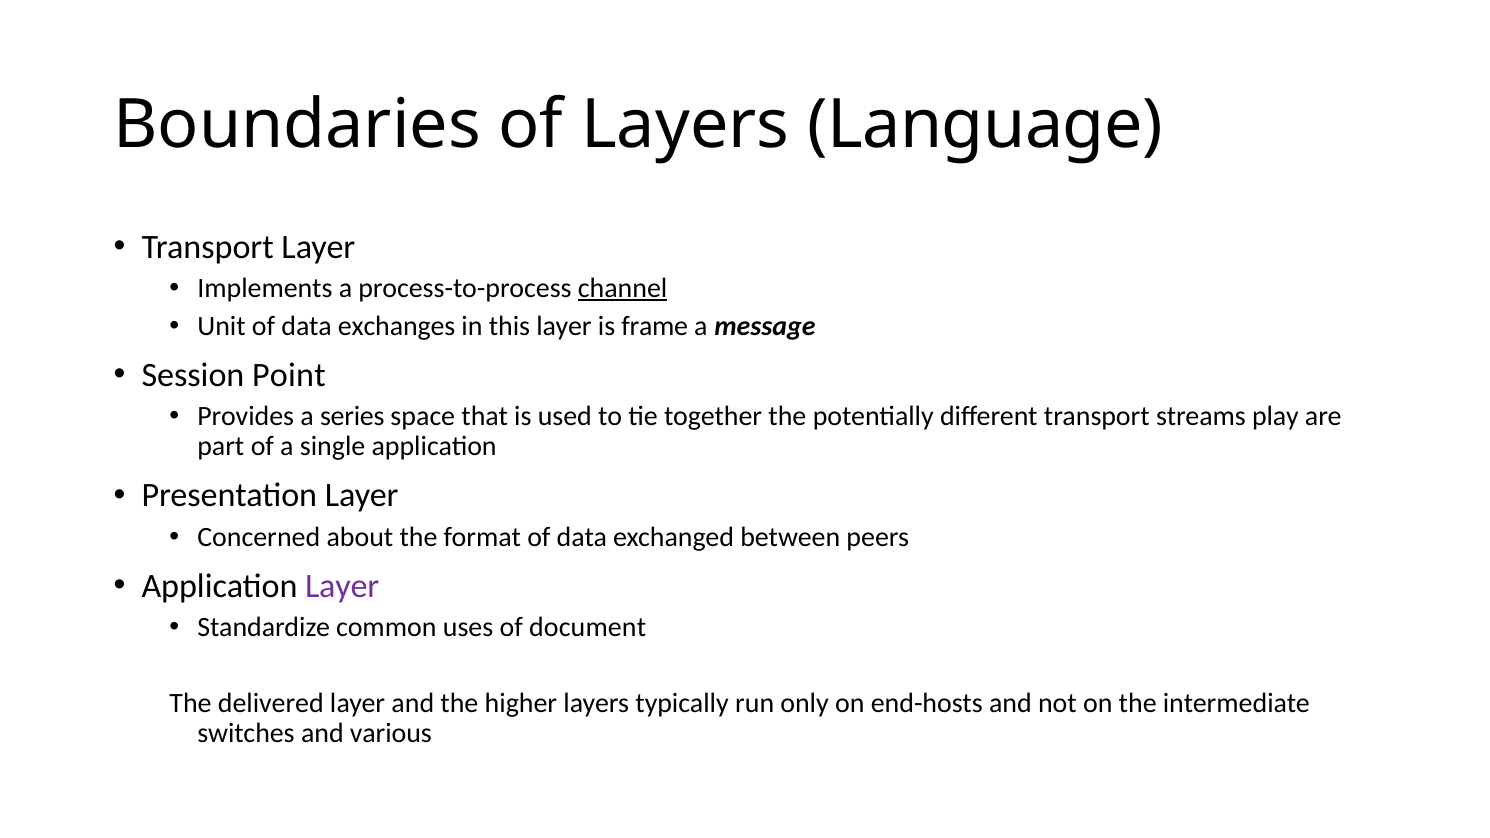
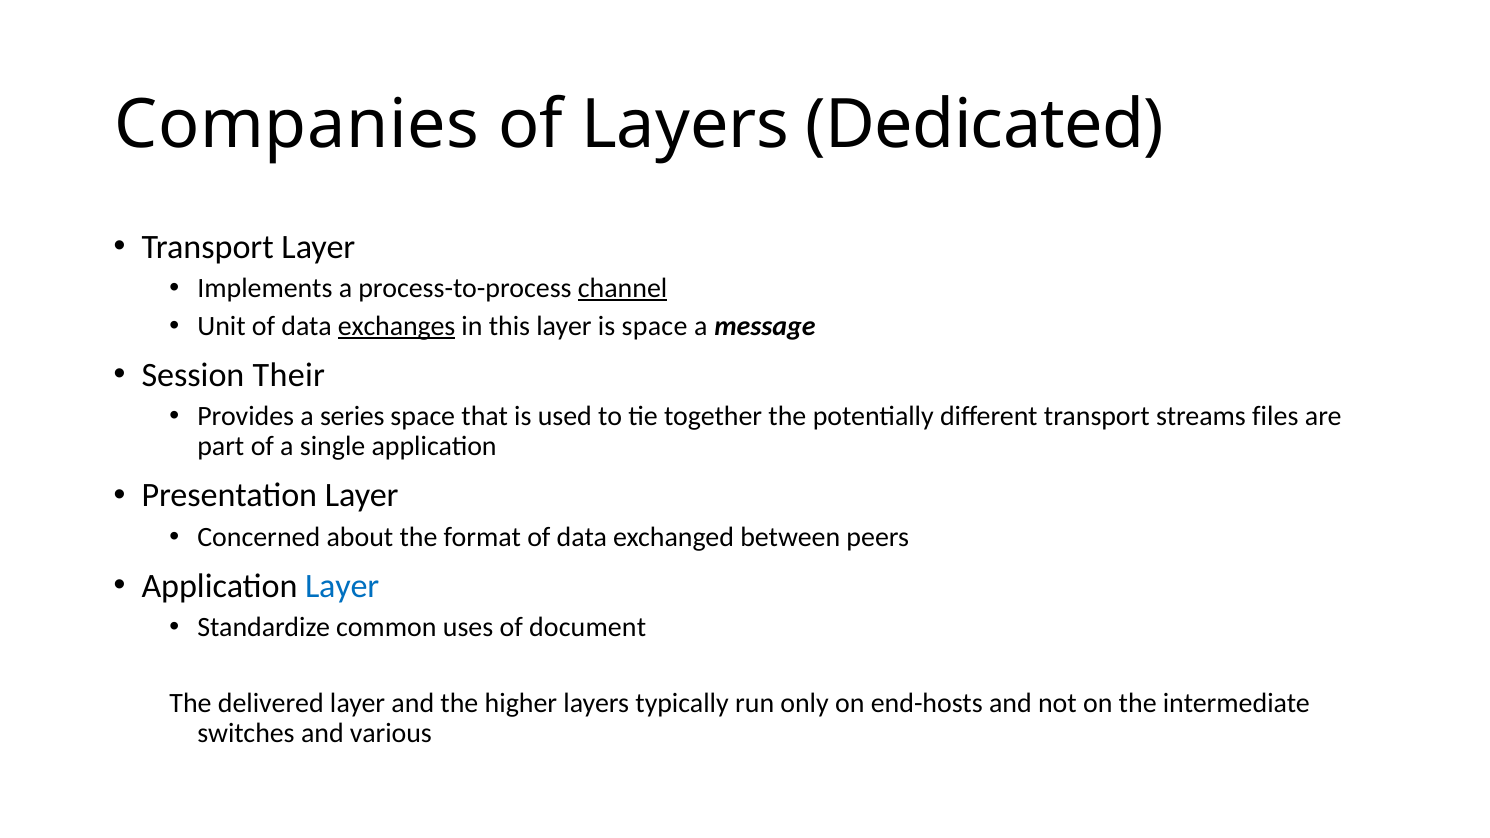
Boundaries: Boundaries -> Companies
Language: Language -> Dedicated
exchanges underline: none -> present
is frame: frame -> space
Point: Point -> Their
play: play -> files
Layer at (342, 586) colour: purple -> blue
